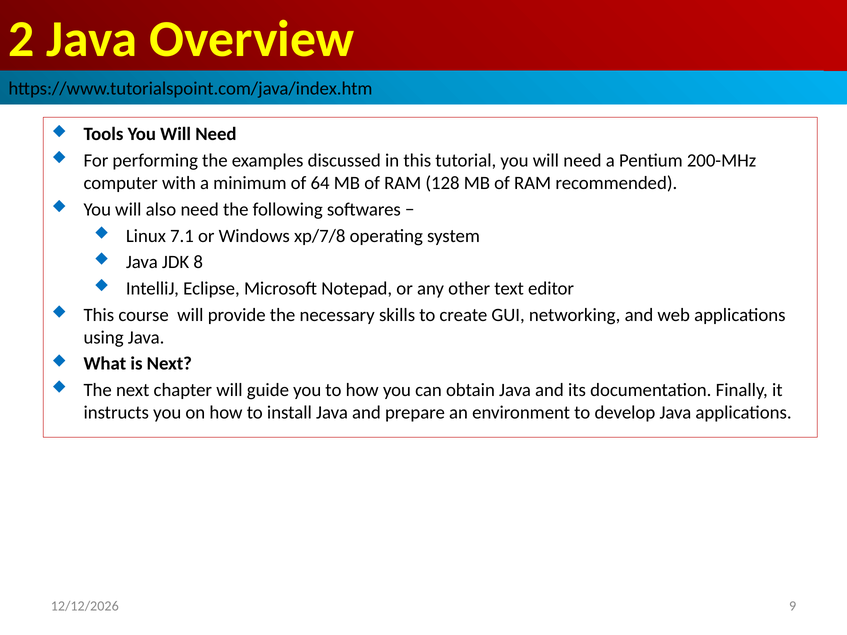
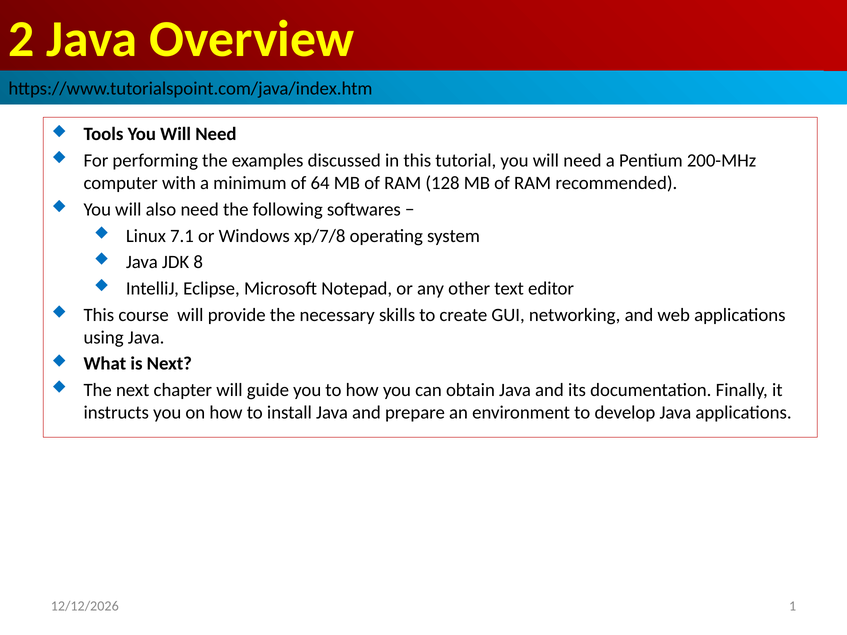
9: 9 -> 1
